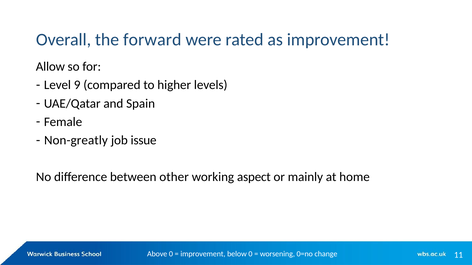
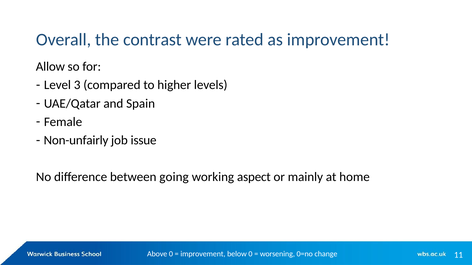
forward: forward -> contrast
9: 9 -> 3
Non-greatly: Non-greatly -> Non-unfairly
other: other -> going
